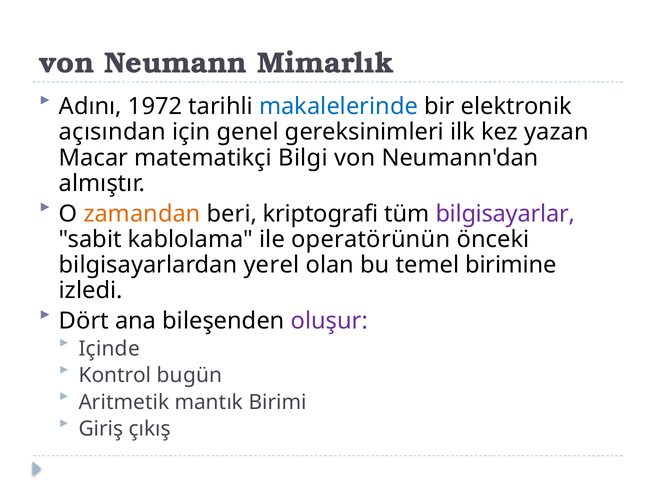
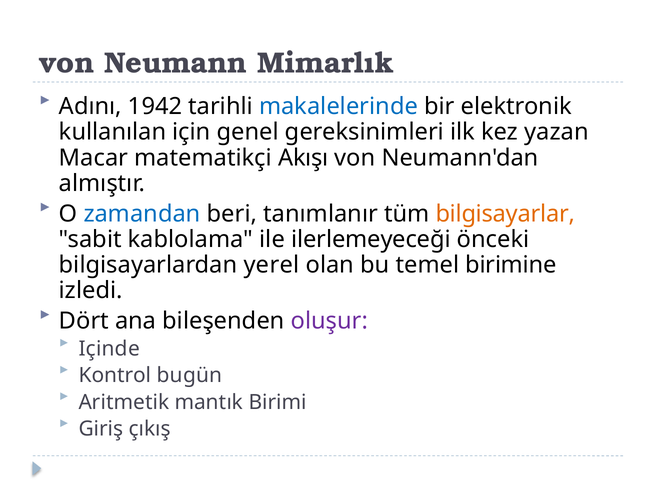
1972: 1972 -> 1942
açısından: açısından -> kullanılan
Bilgi: Bilgi -> Akışı
zamandan colour: orange -> blue
kriptografi: kriptografi -> tanımlanır
bilgisayarlar colour: purple -> orange
operatörünün: operatörünün -> ilerlemeyeceği
